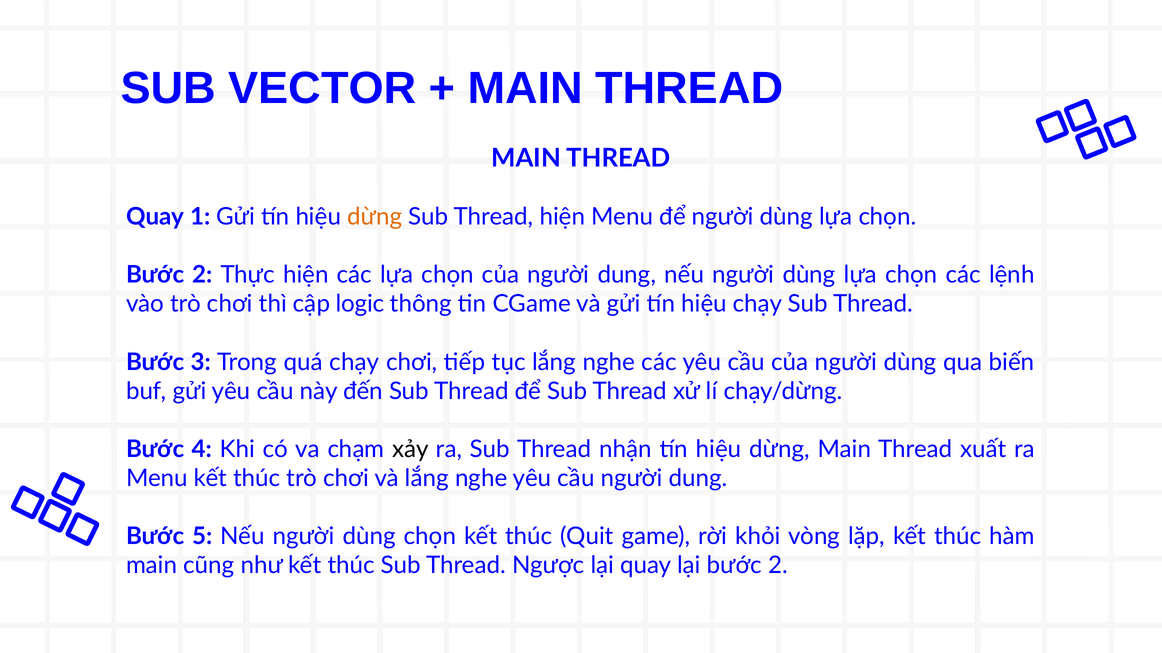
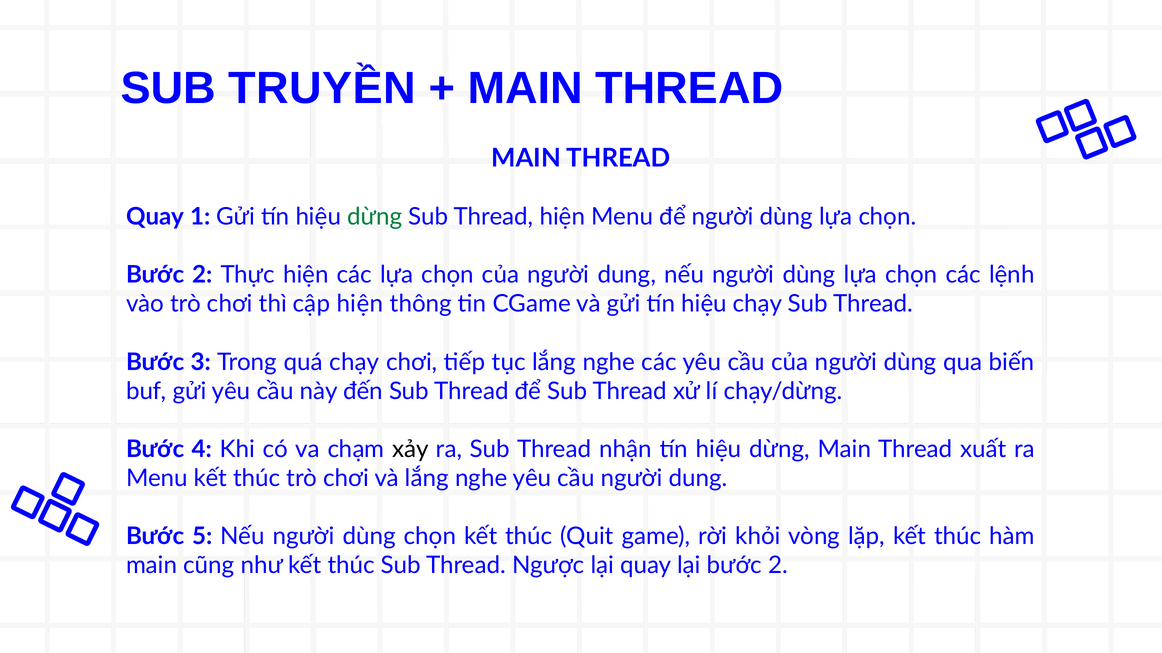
VECTOR: VECTOR -> TRUYỀN
dừng at (375, 217) colour: orange -> green
cập logic: logic -> hiện
